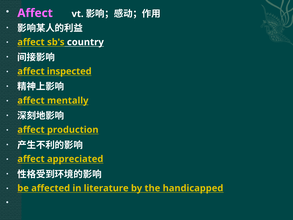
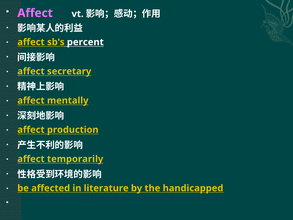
country: country -> percent
inspected: inspected -> secretary
appreciated: appreciated -> temporarily
